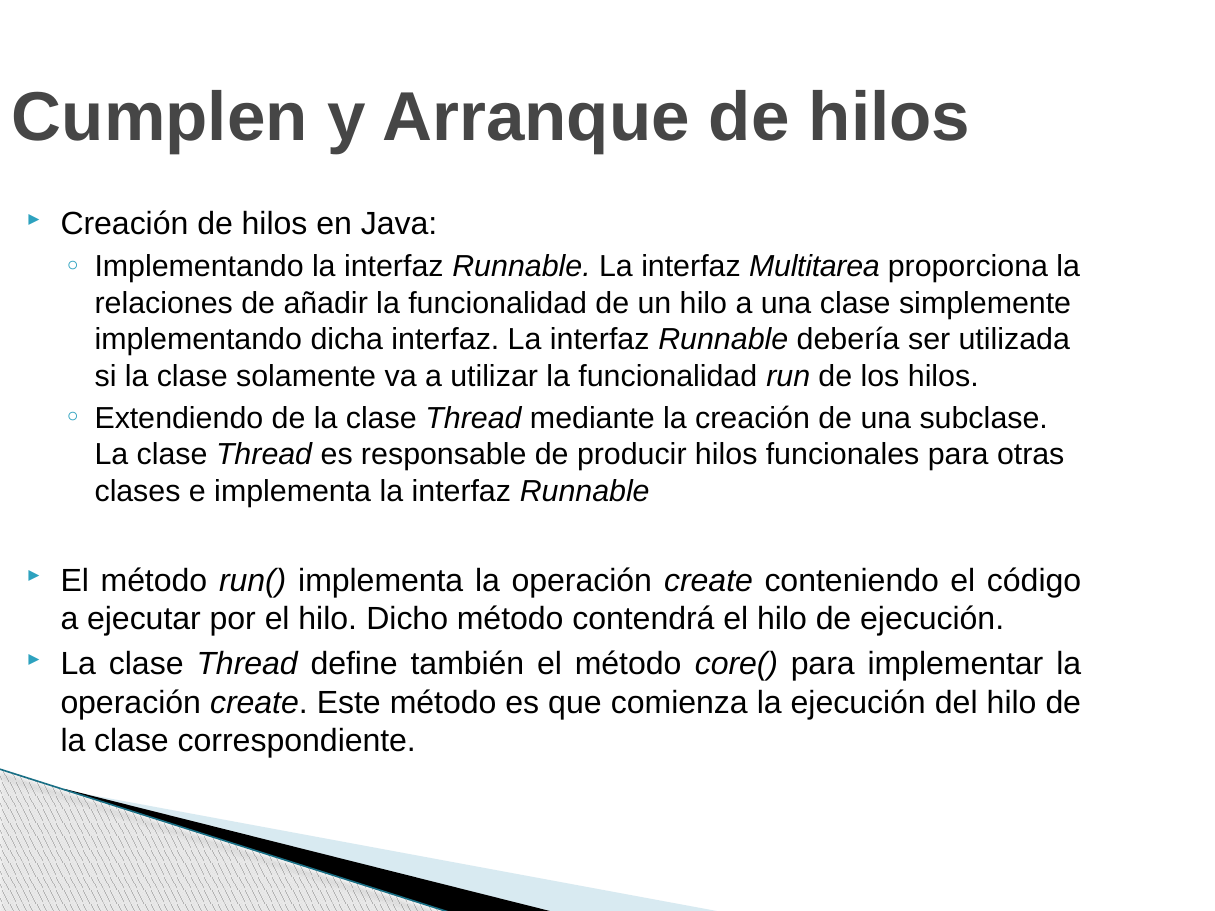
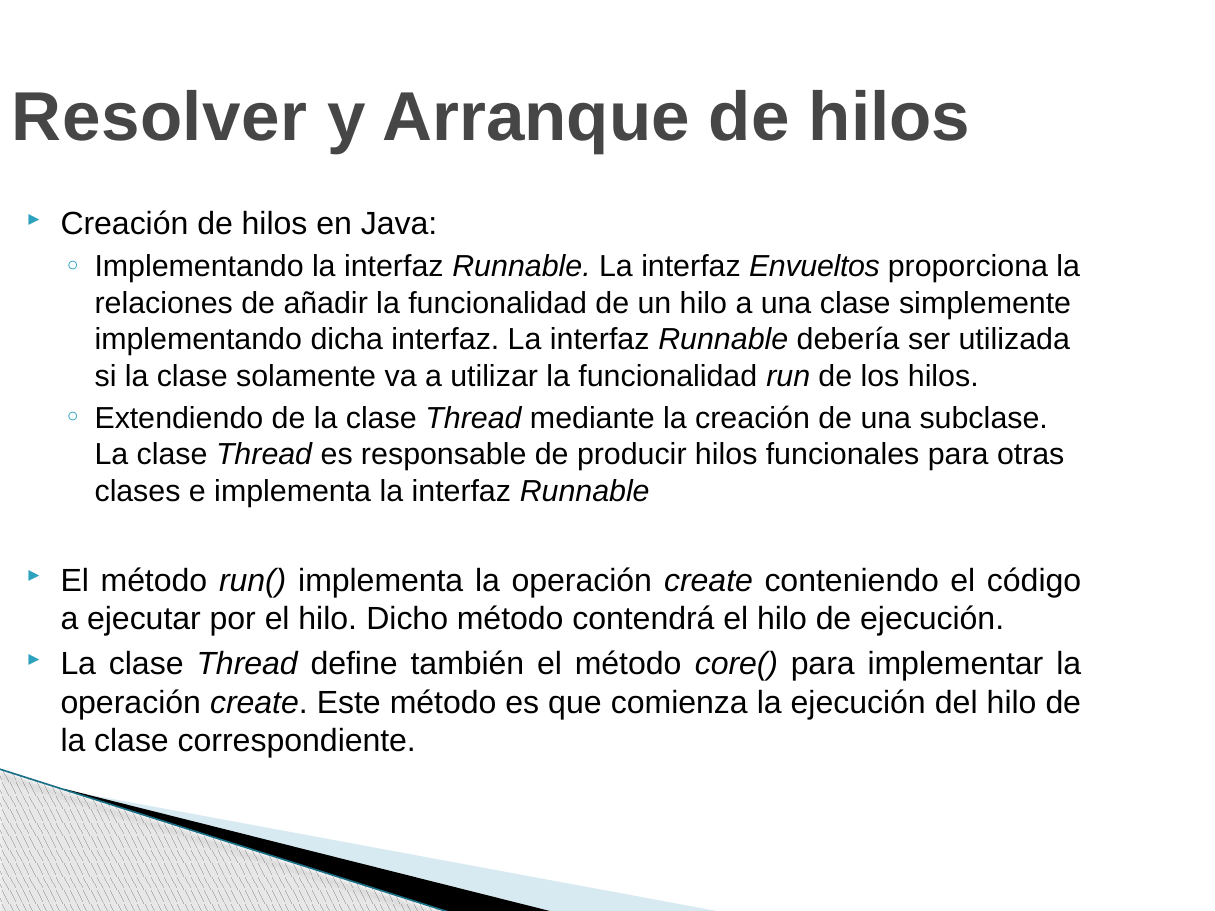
Cumplen: Cumplen -> Resolver
Multitarea: Multitarea -> Envueltos
